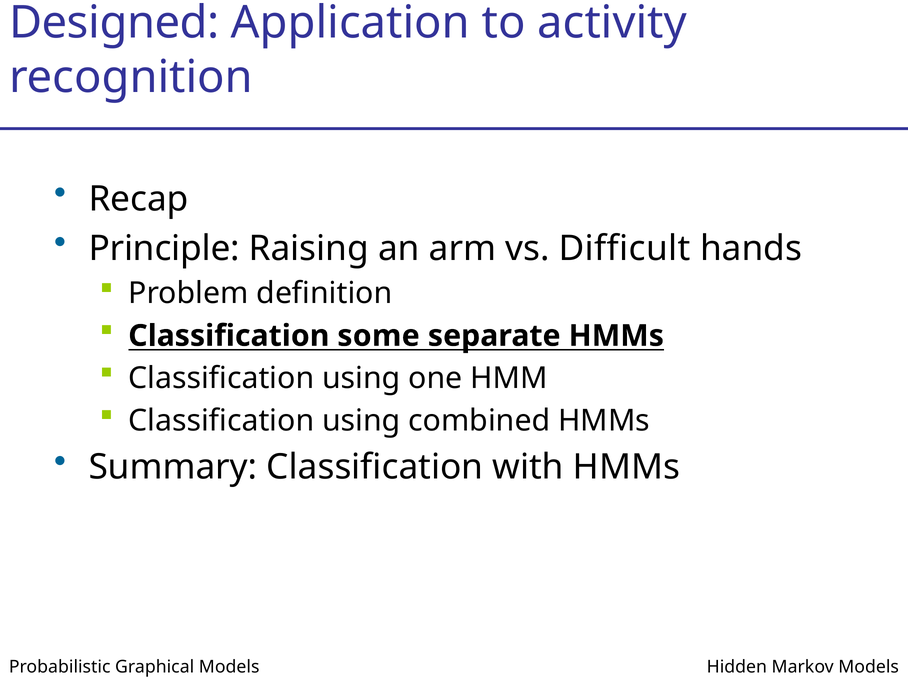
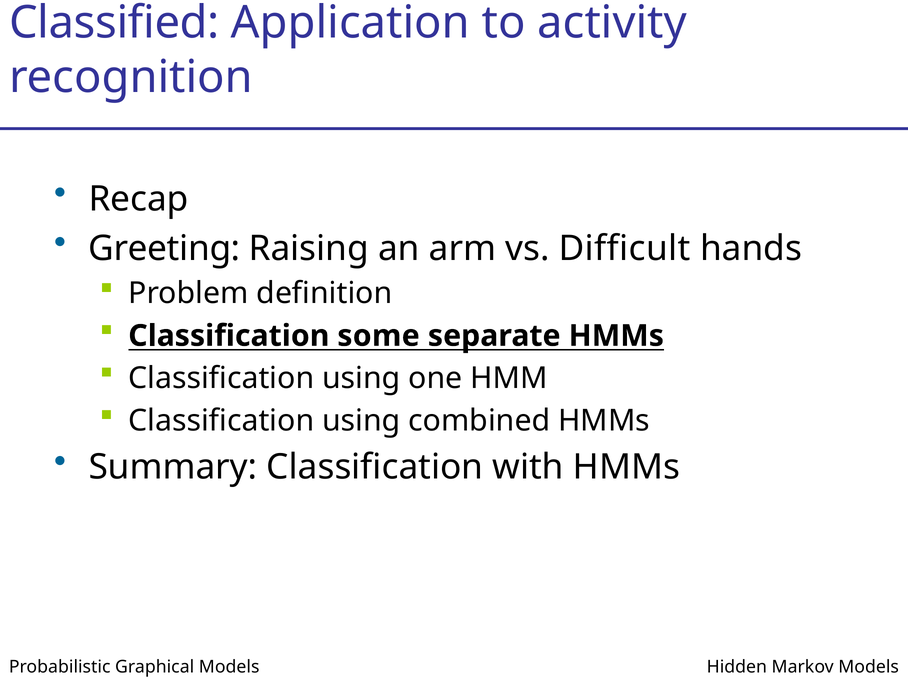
Designed: Designed -> Classified
Principle: Principle -> Greeting
